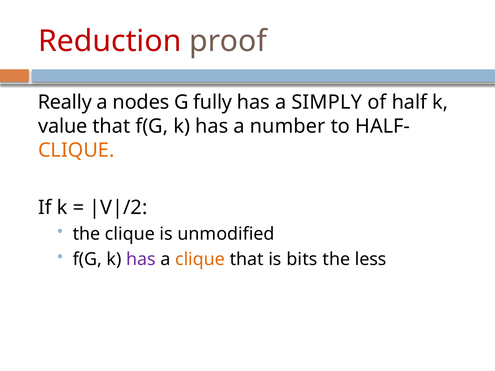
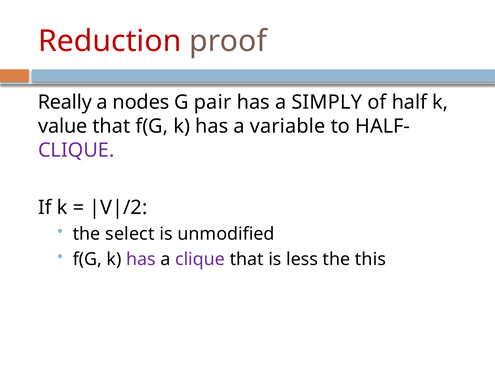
fully: fully -> pair
number: number -> variable
CLIQUE at (76, 150) colour: orange -> purple
the clique: clique -> select
clique at (200, 259) colour: orange -> purple
bits: bits -> less
less: less -> this
